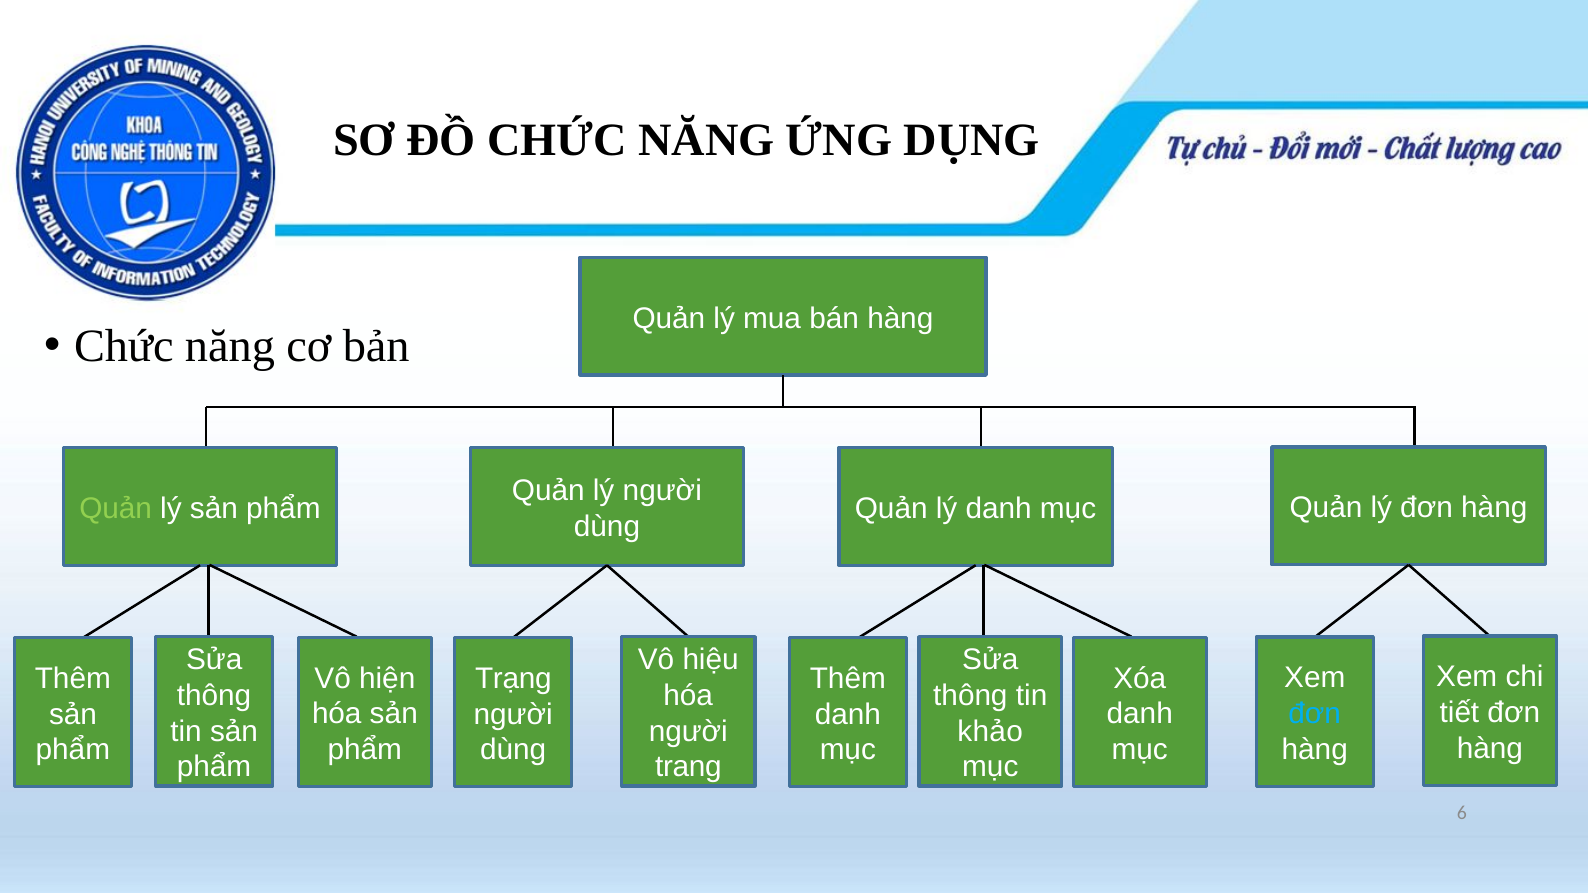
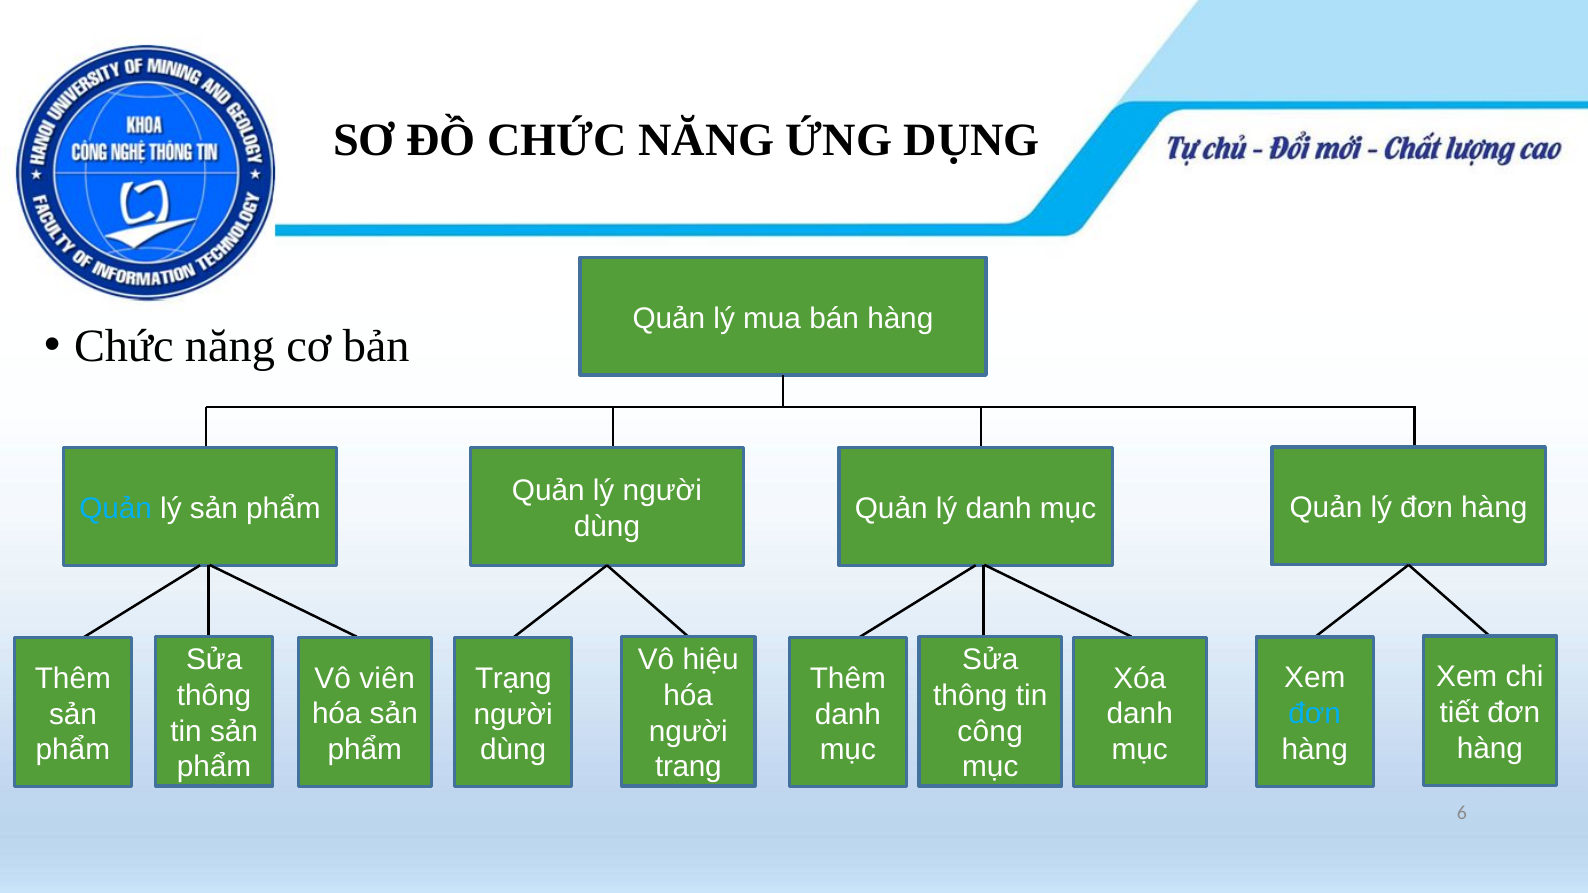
Quản at (116, 509) colour: light green -> light blue
hiện: hiện -> viên
khảo: khảo -> công
